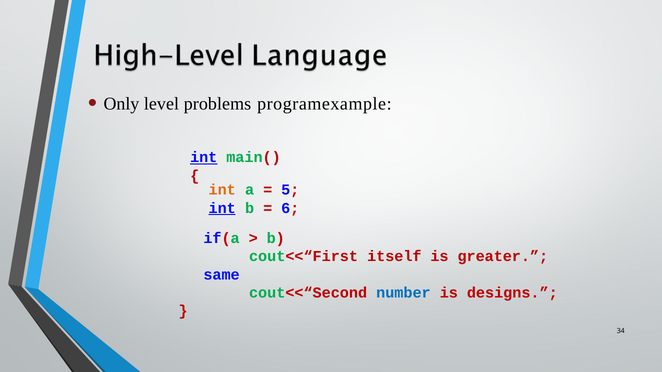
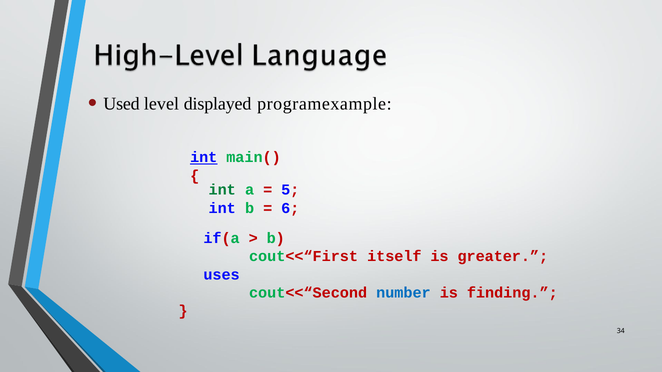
Only: Only -> Used
problems: problems -> displayed
int at (222, 190) colour: orange -> green
int at (222, 208) underline: present -> none
same: same -> uses
designs: designs -> finding
